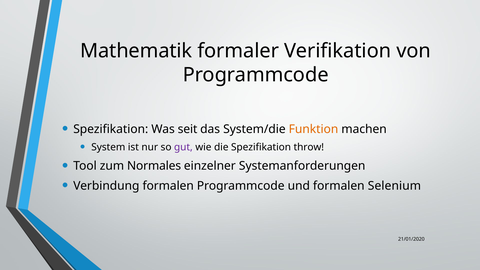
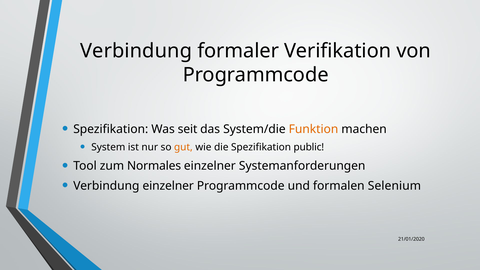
Mathematik at (136, 51): Mathematik -> Verbindung
gut colour: purple -> orange
throw: throw -> public
Verbindung formalen: formalen -> einzelner
